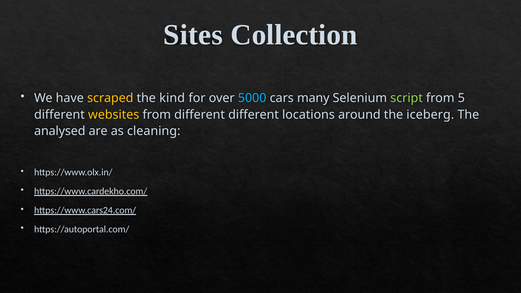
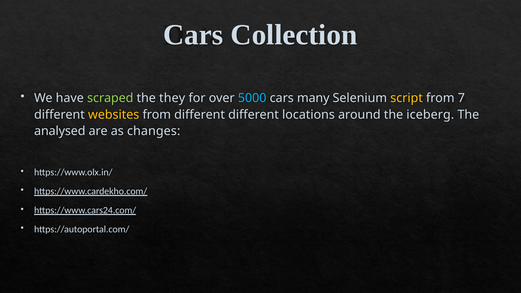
Sites at (193, 35): Sites -> Cars
scraped colour: yellow -> light green
kind: kind -> they
script colour: light green -> yellow
5: 5 -> 7
cleaning: cleaning -> changes
